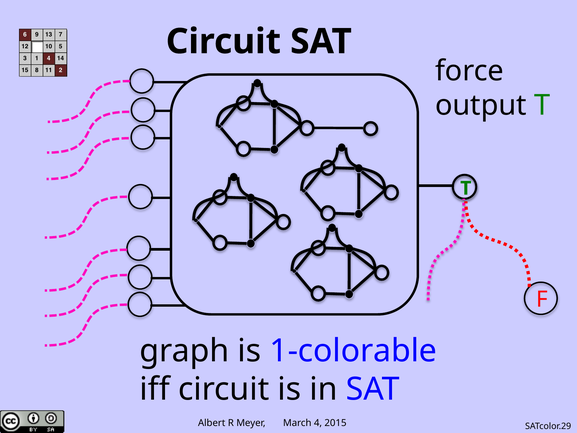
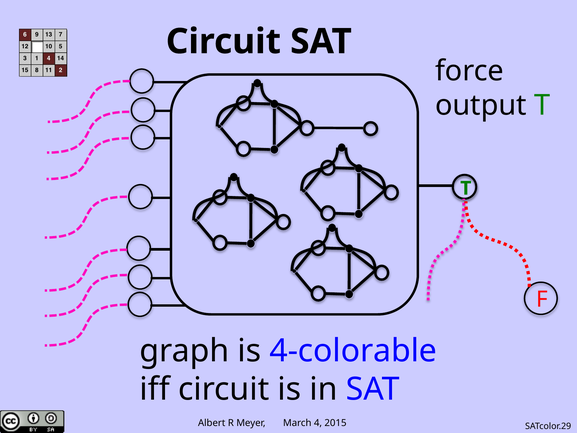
1-colorable: 1-colorable -> 4-colorable
